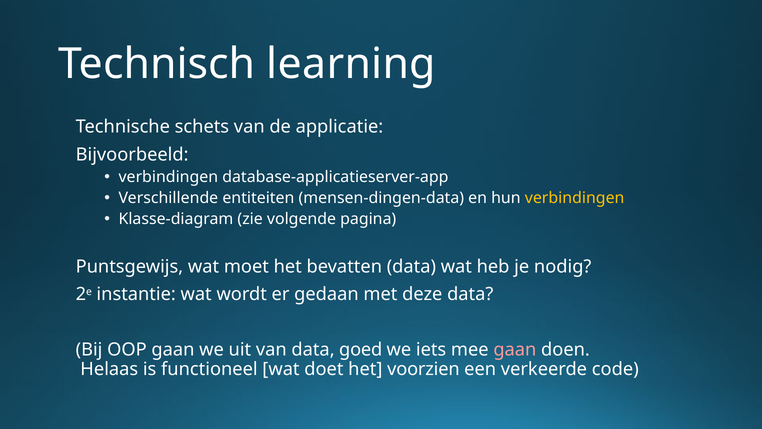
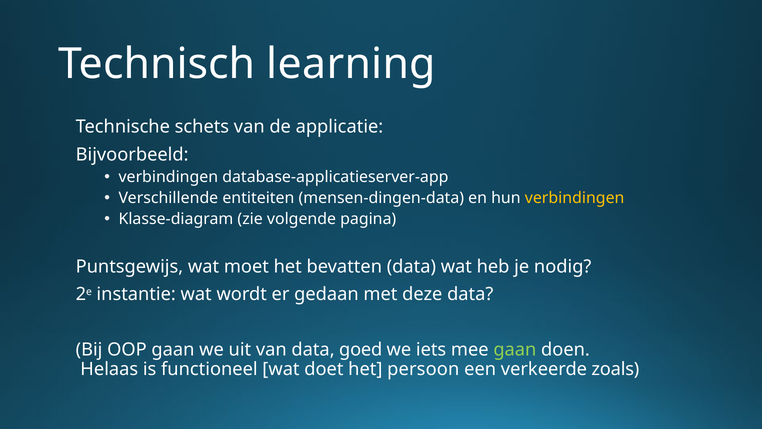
gaan at (515, 349) colour: pink -> light green
voorzien: voorzien -> persoon
code: code -> zoals
